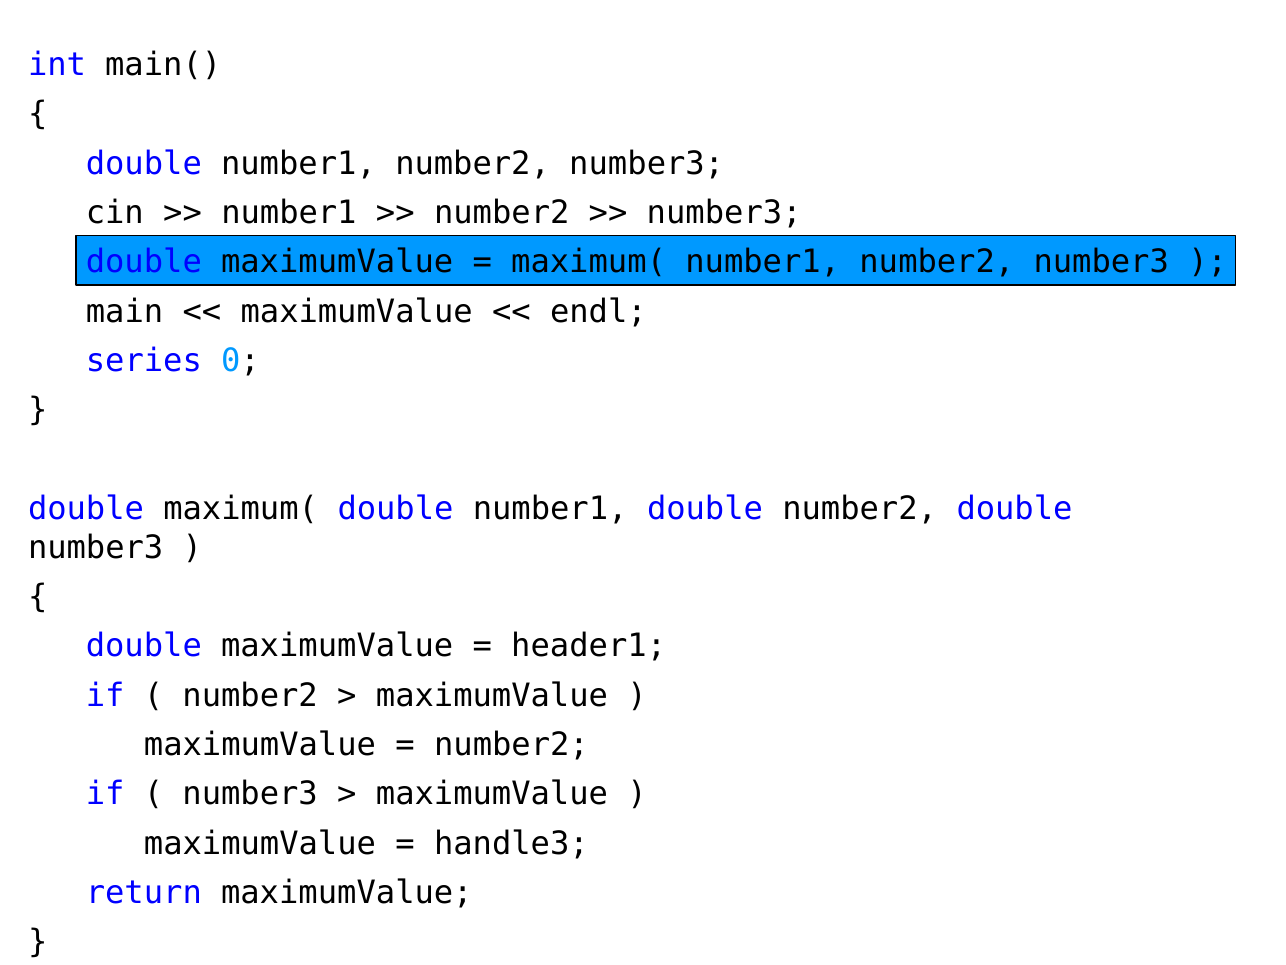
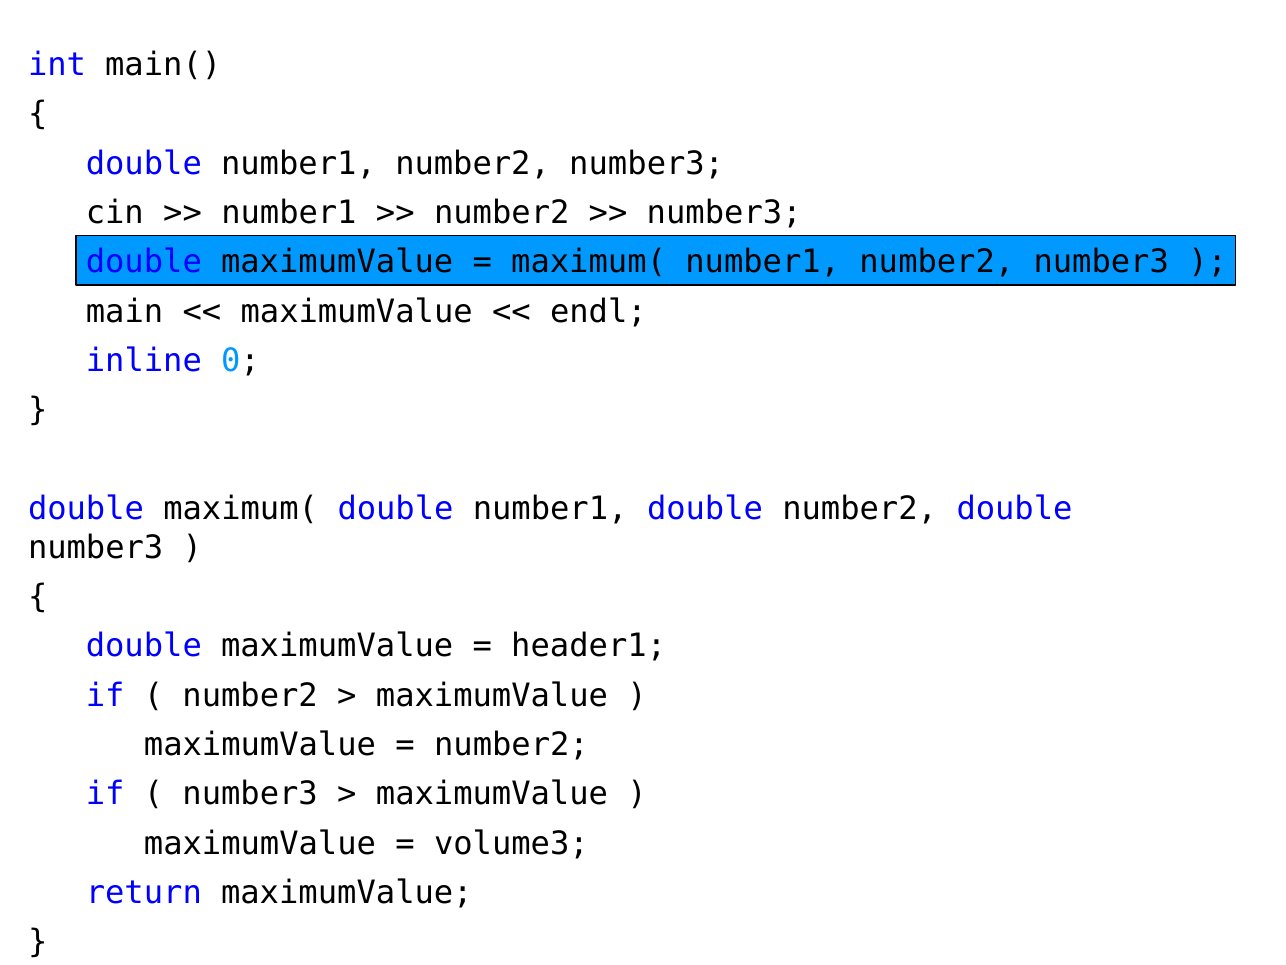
series: series -> inline
handle3: handle3 -> volume3
